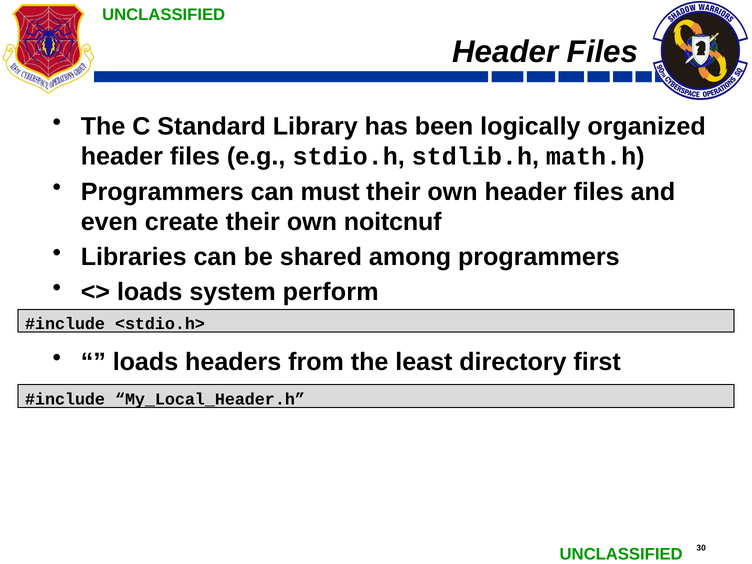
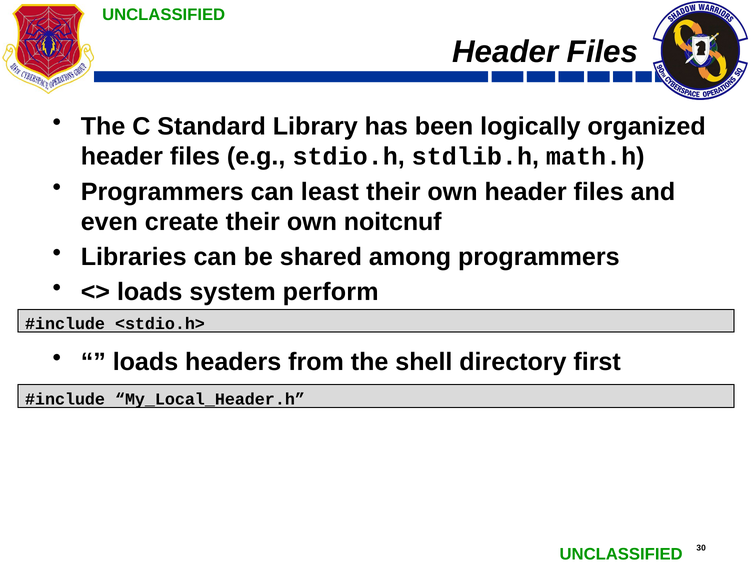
must: must -> least
least: least -> shell
